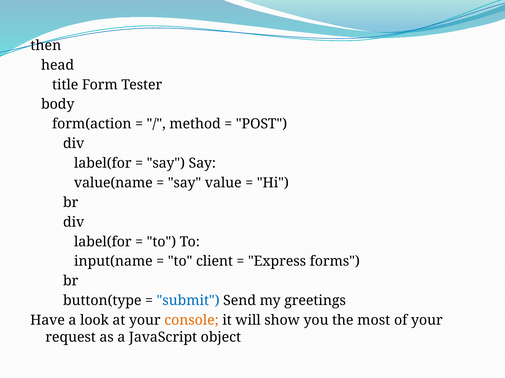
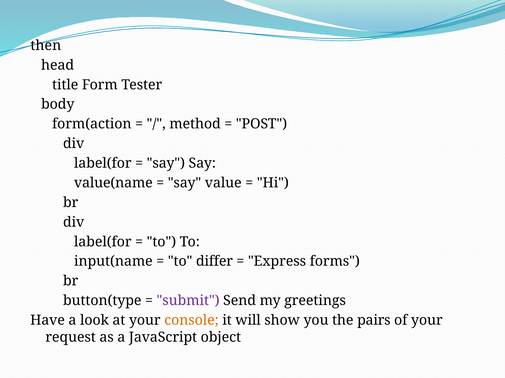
client: client -> differ
submit colour: blue -> purple
most: most -> pairs
